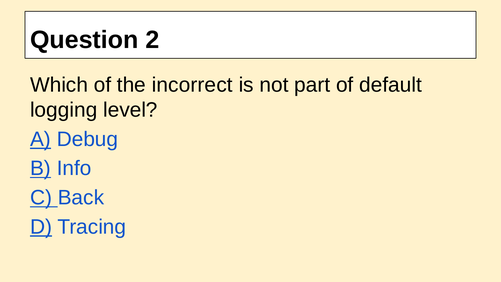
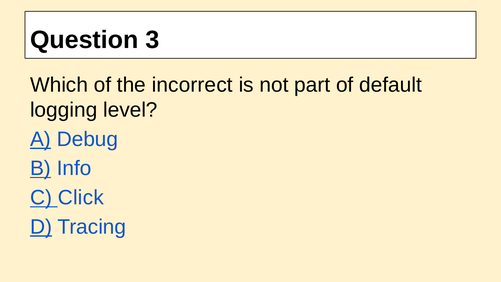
2: 2 -> 3
Back: Back -> Click
